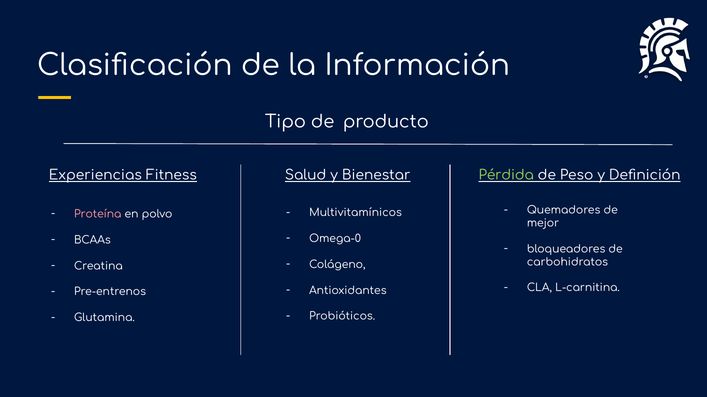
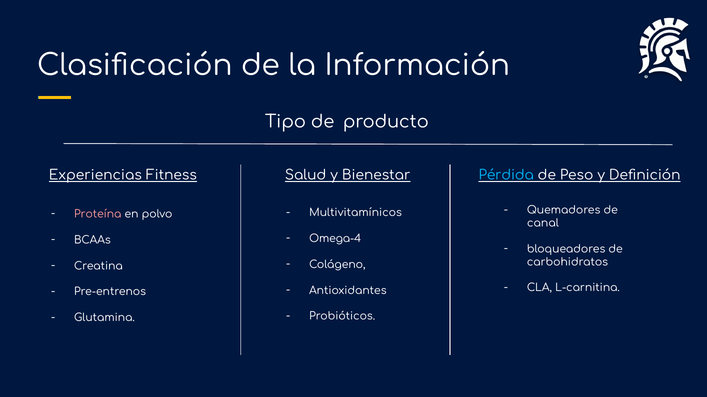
Pérdida colour: light green -> light blue
mejor: mejor -> canal
Omega-0: Omega-0 -> Omega-4
